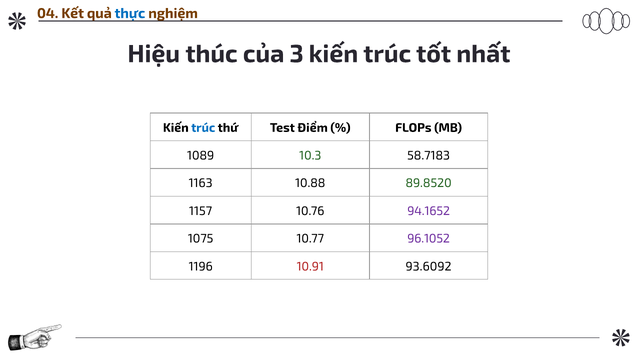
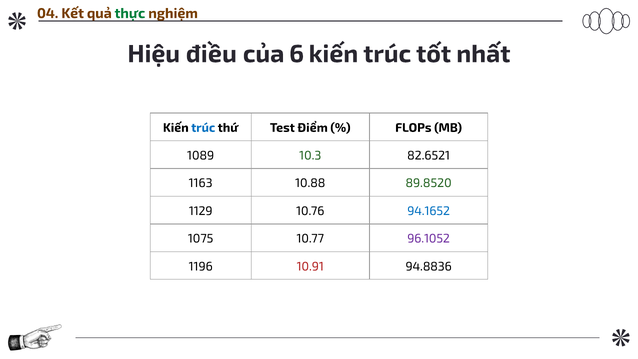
thực colour: blue -> green
thúc: thúc -> điều
3: 3 -> 6
58.7183: 58.7183 -> 82.6521
1157: 1157 -> 1129
94.1652 colour: purple -> blue
93.6092: 93.6092 -> 94.8836
